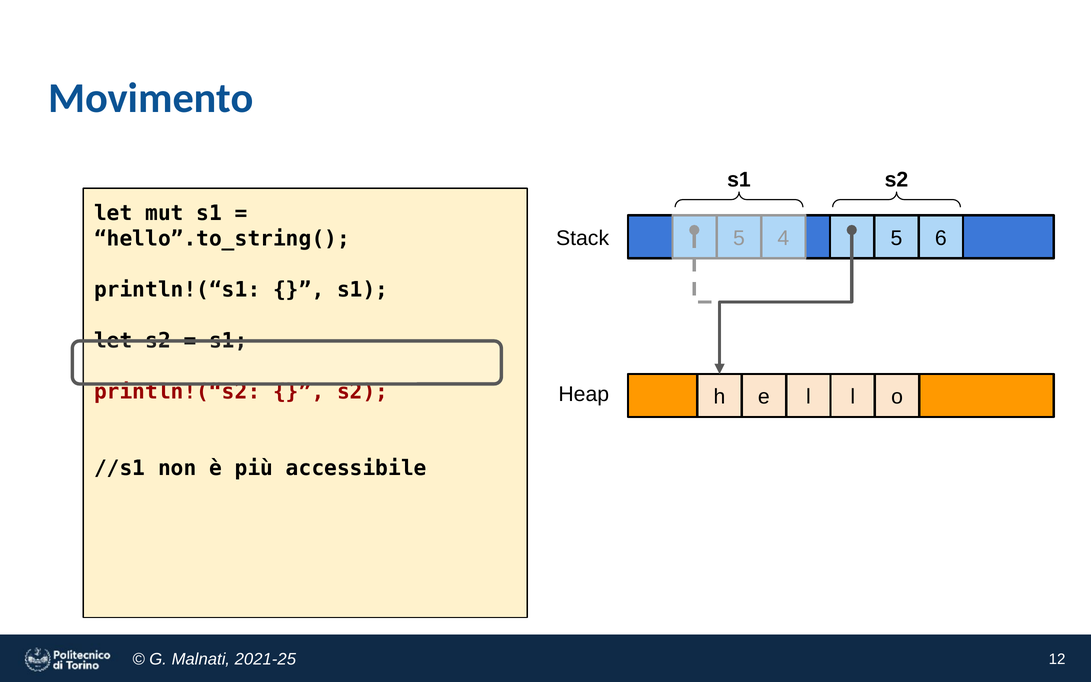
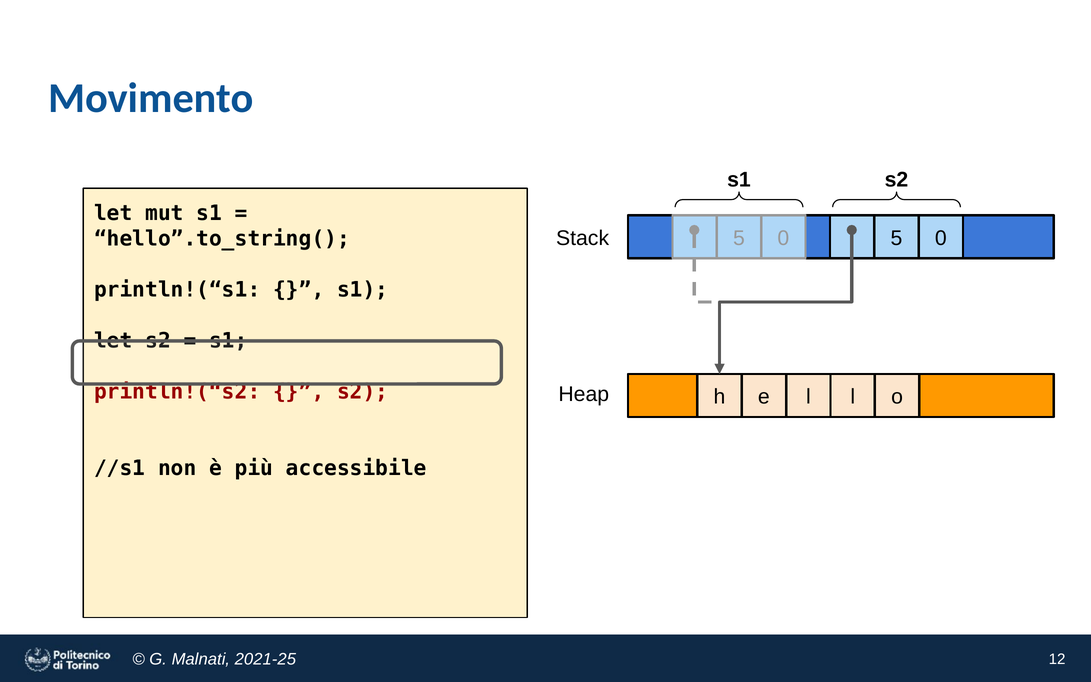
4 at (783, 238): 4 -> 0
6 at (941, 238): 6 -> 0
